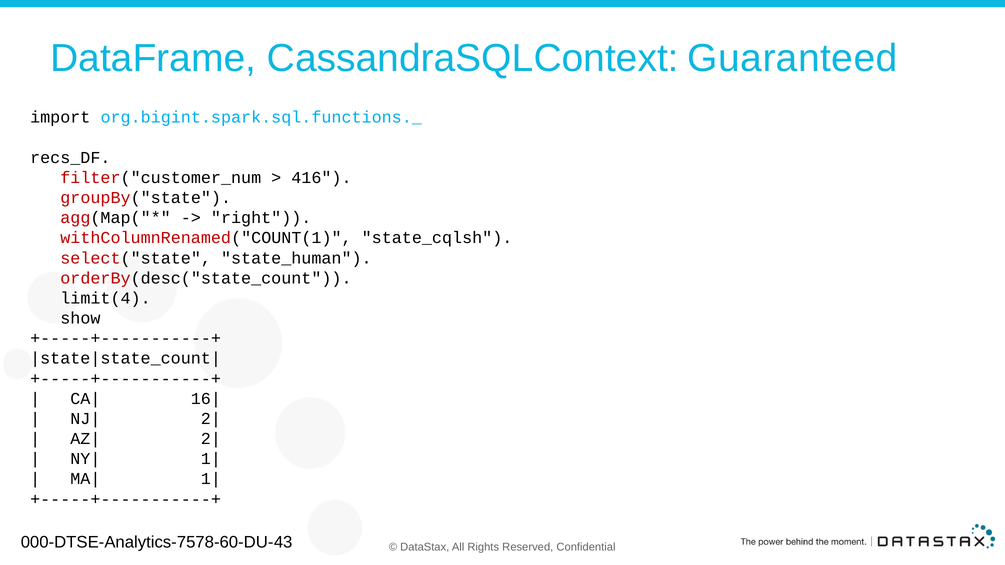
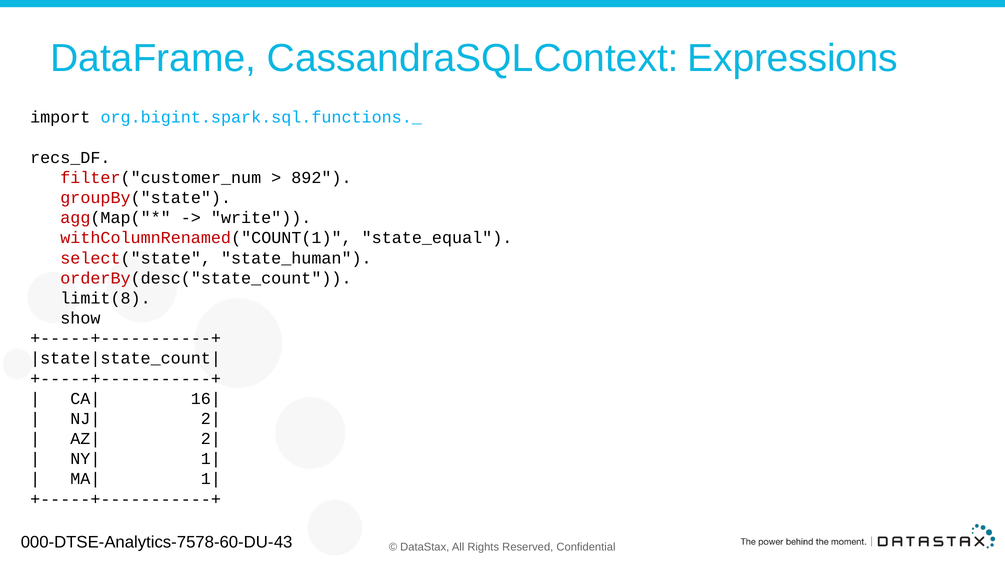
Guaranteed: Guaranteed -> Expressions
416: 416 -> 892
right: right -> write
state_cqlsh: state_cqlsh -> state_equal
limit(4: limit(4 -> limit(8
